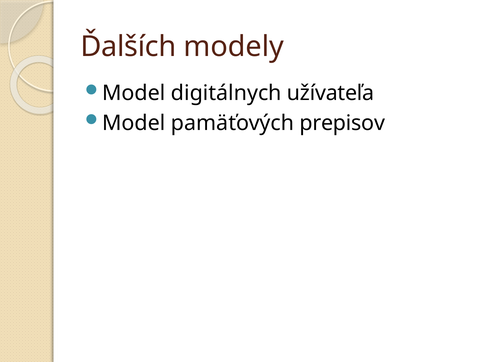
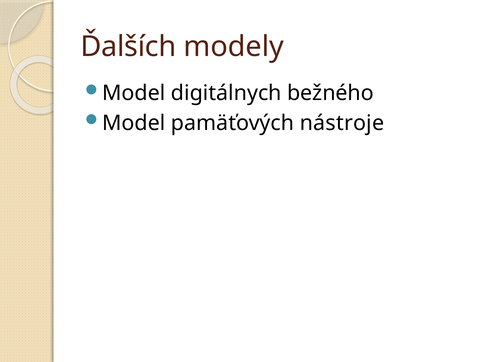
užívateľa: užívateľa -> bežného
prepisov: prepisov -> nástroje
